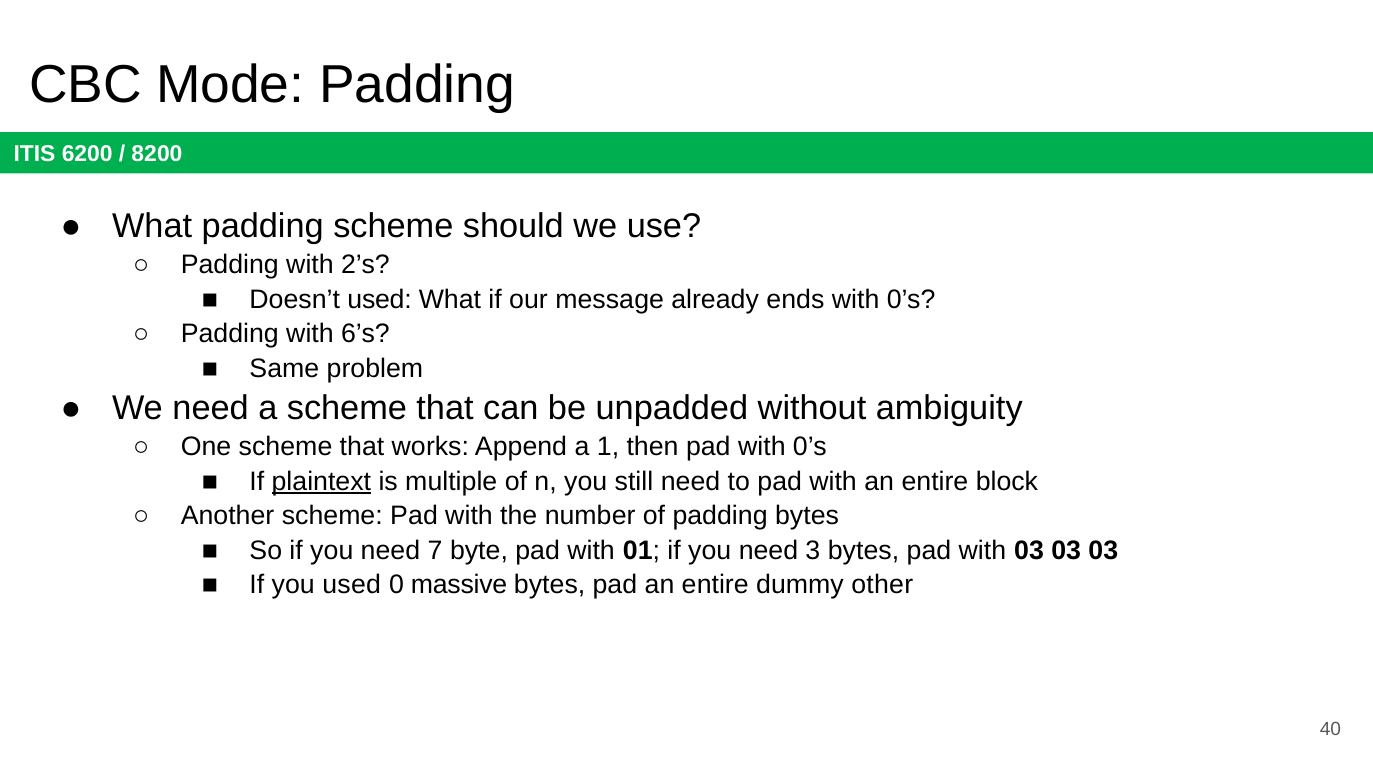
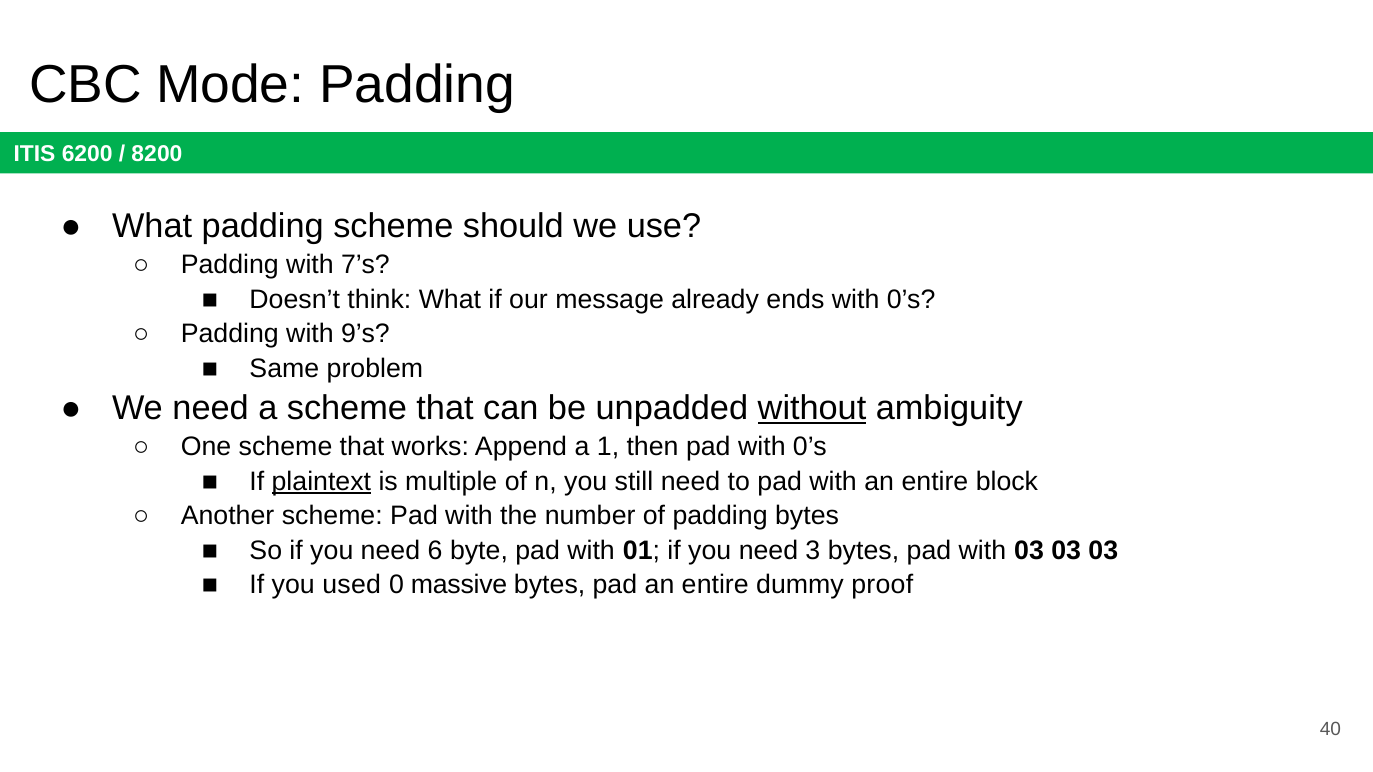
2’s: 2’s -> 7’s
Doesn’t used: used -> think
6’s: 6’s -> 9’s
without underline: none -> present
7: 7 -> 6
other: other -> proof
